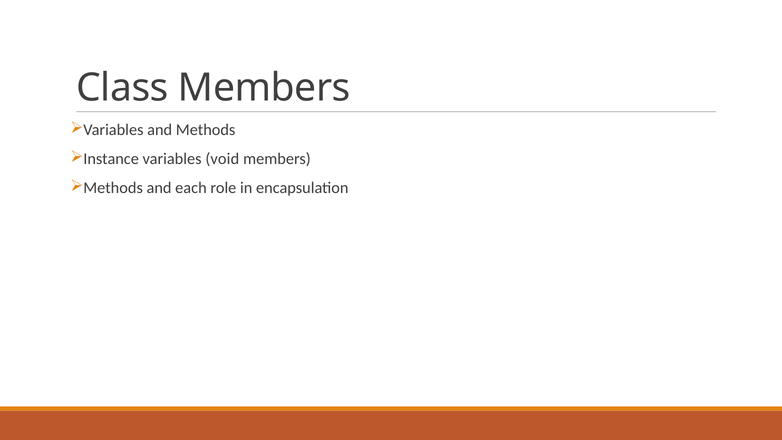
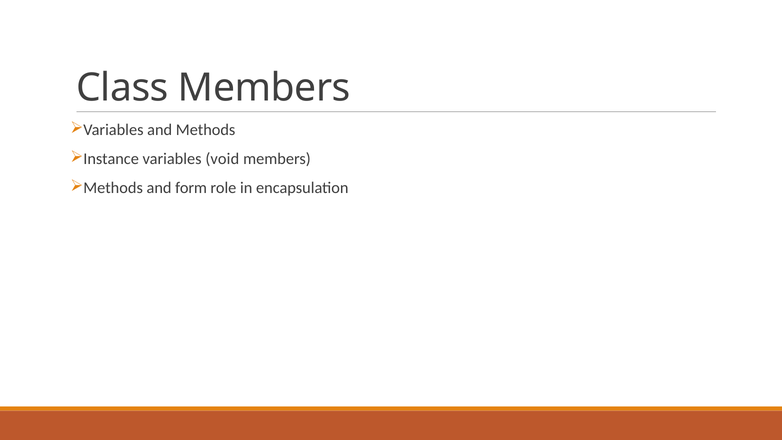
each: each -> form
